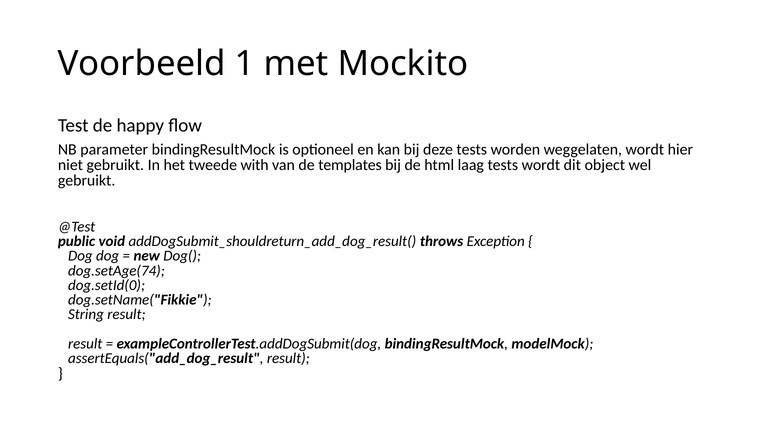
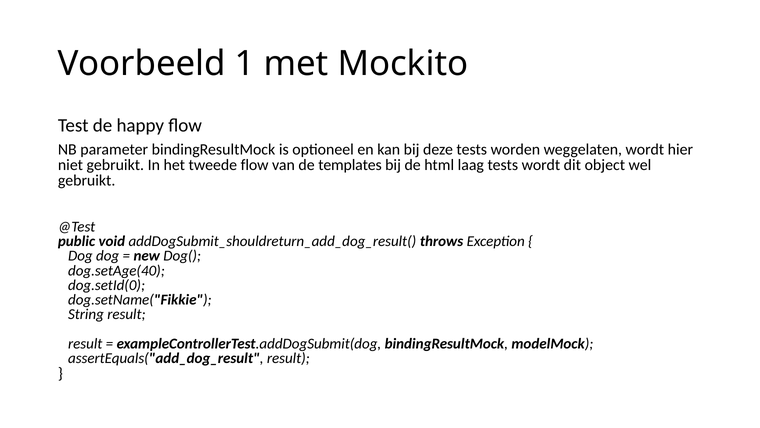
tweede with: with -> flow
dog.setAge(74: dog.setAge(74 -> dog.setAge(40
